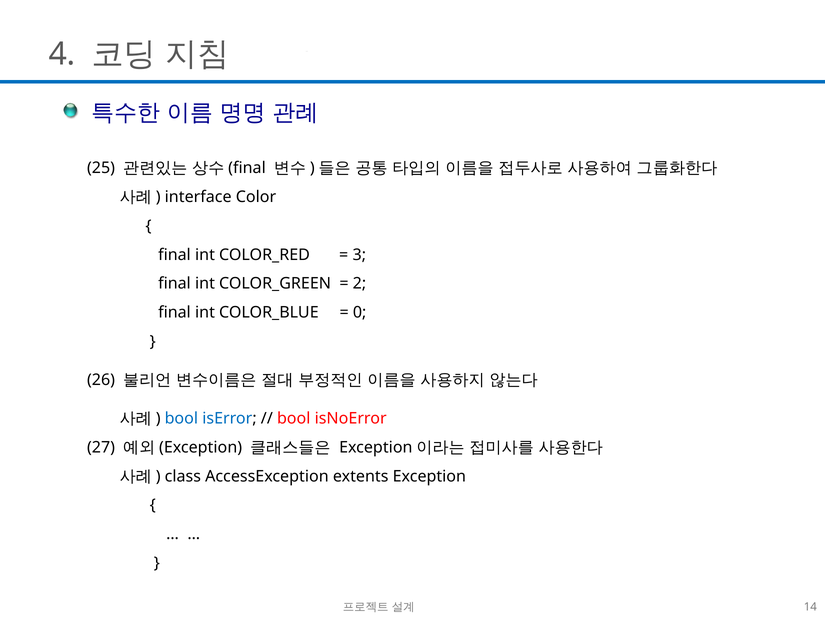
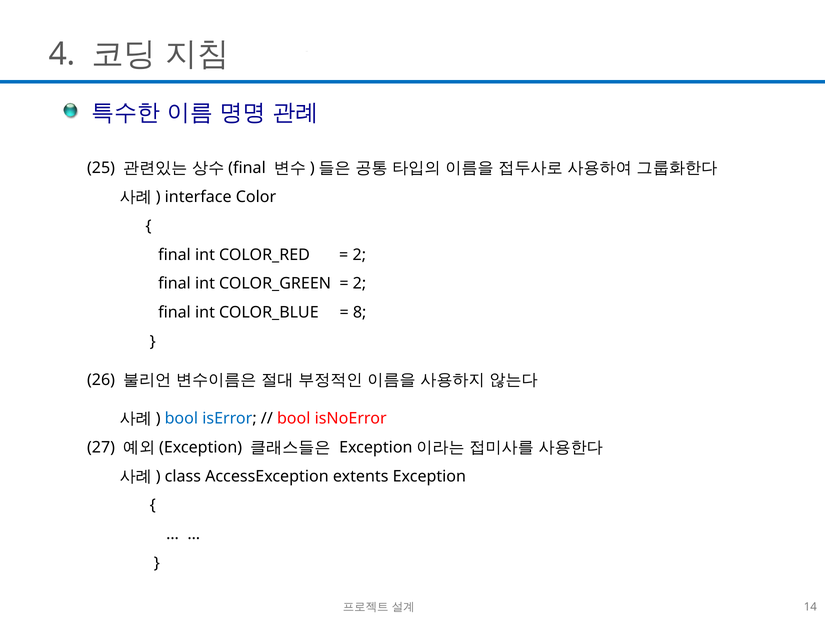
3 at (359, 255): 3 -> 2
0: 0 -> 8
